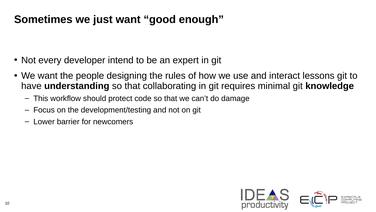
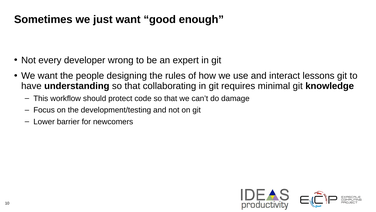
intend: intend -> wrong
